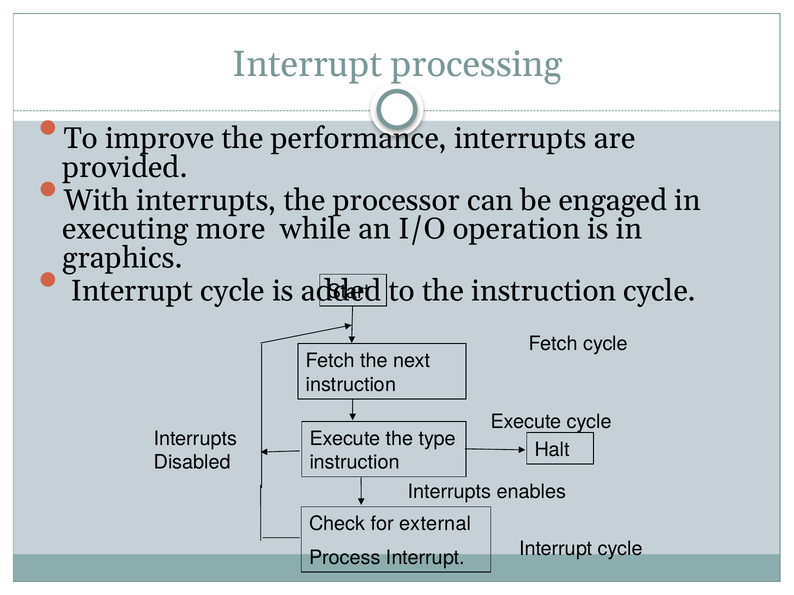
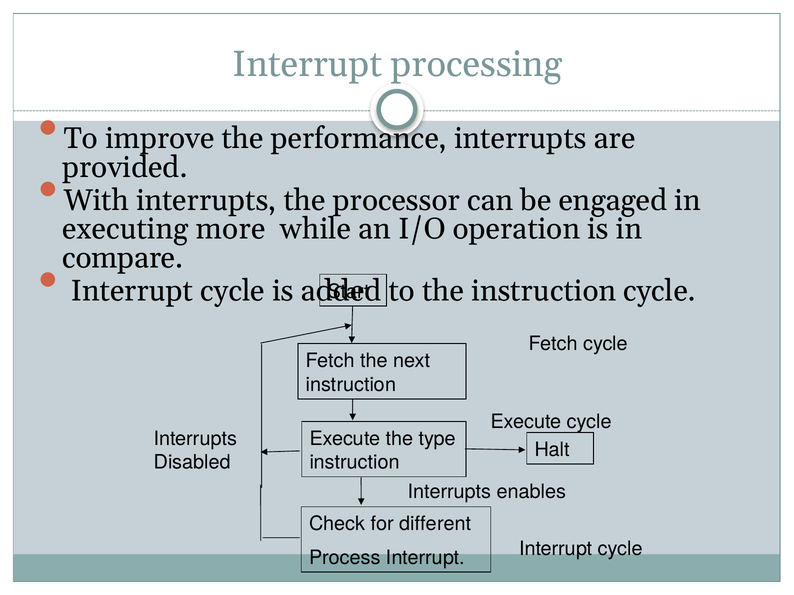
graphics: graphics -> compare
external: external -> different
